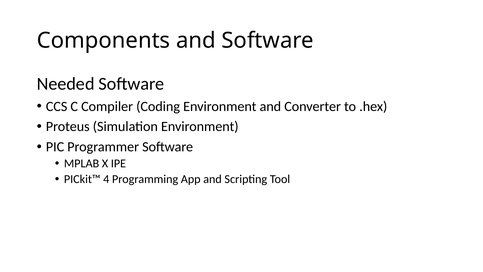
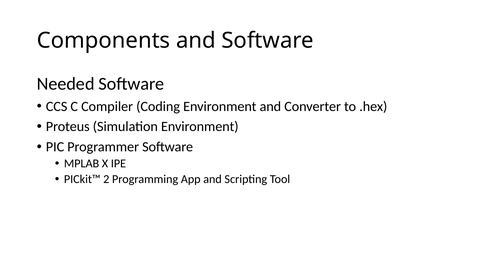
4: 4 -> 2
